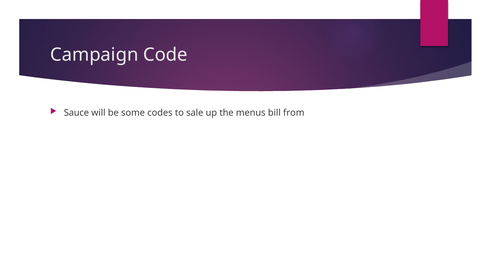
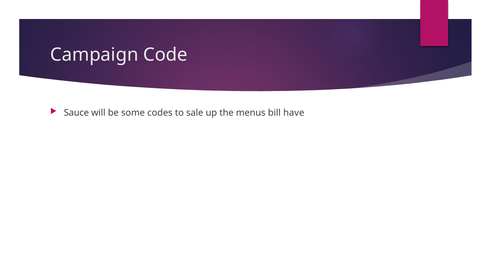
from: from -> have
